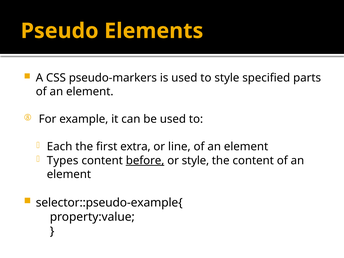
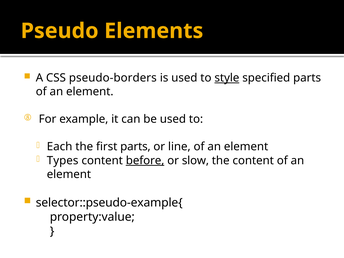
pseudo-markers: pseudo-markers -> pseudo-borders
style at (227, 78) underline: none -> present
first extra: extra -> parts
or style: style -> slow
